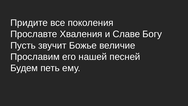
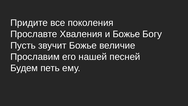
и Славе: Славе -> Божье
